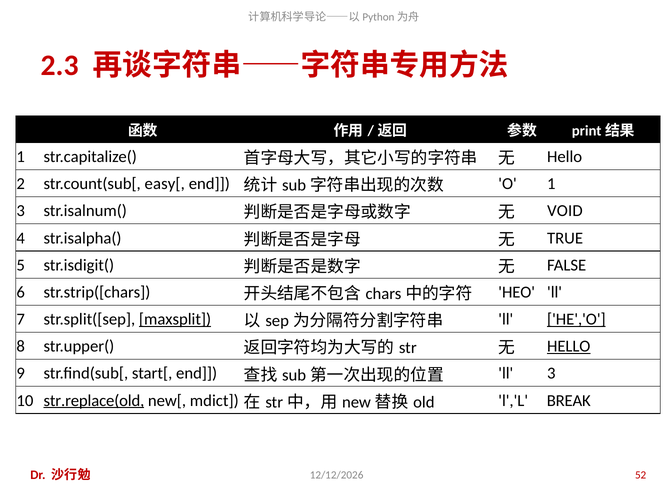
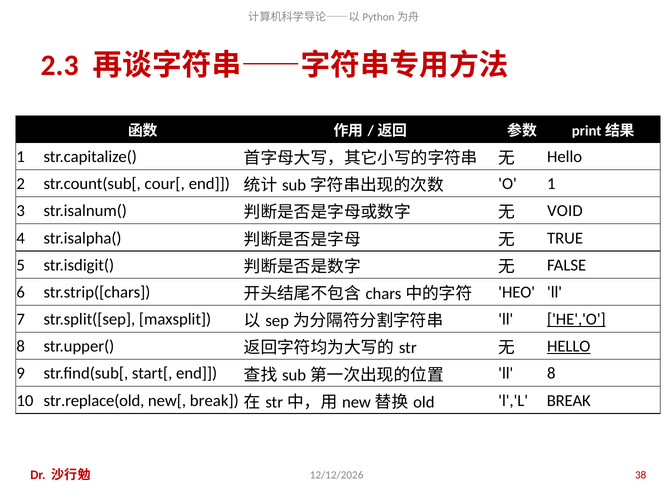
easy[: easy[ -> cour[
maxsplit underline: present -> none
ll 3: 3 -> 8
str.replace(old underline: present -> none
new[ mdict: mdict -> break
52: 52 -> 38
